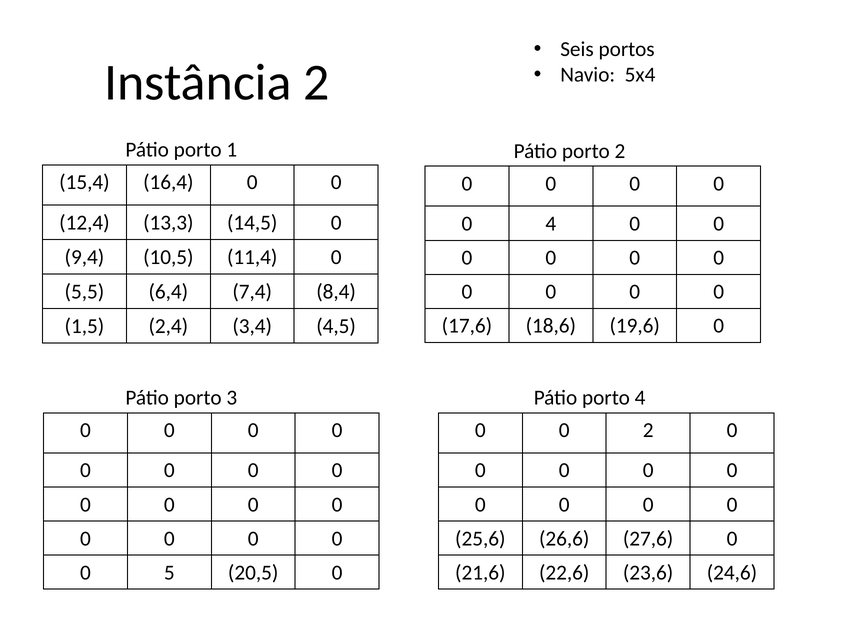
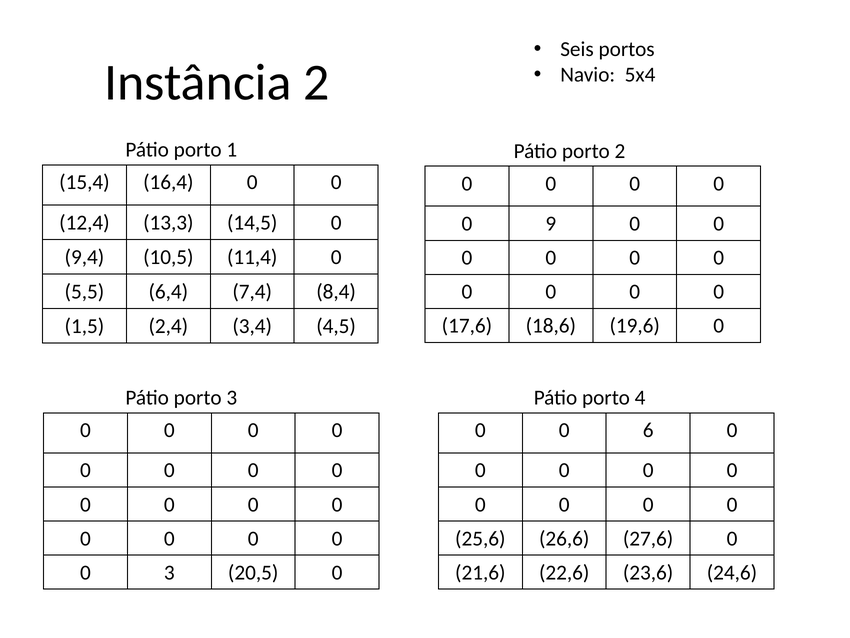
0 4: 4 -> 9
0 2: 2 -> 6
0 5: 5 -> 3
